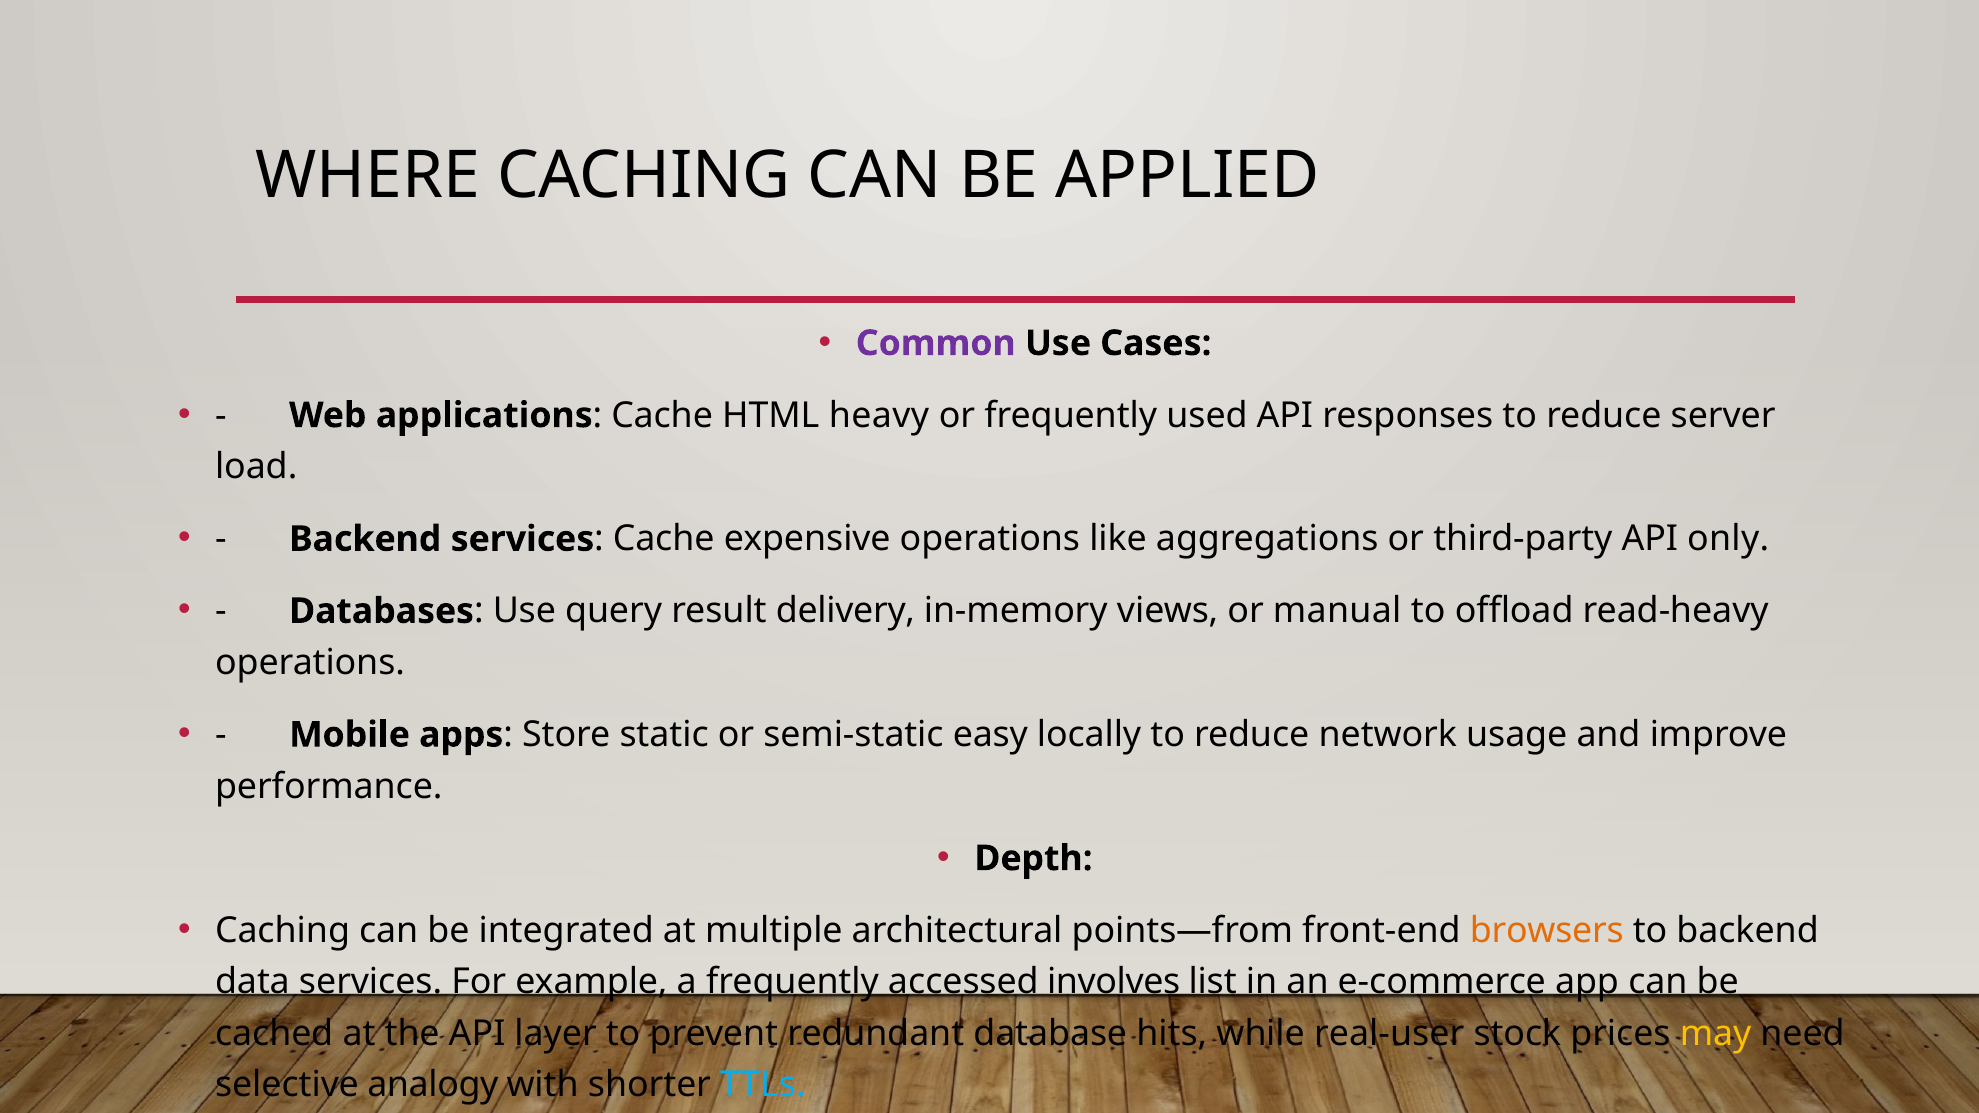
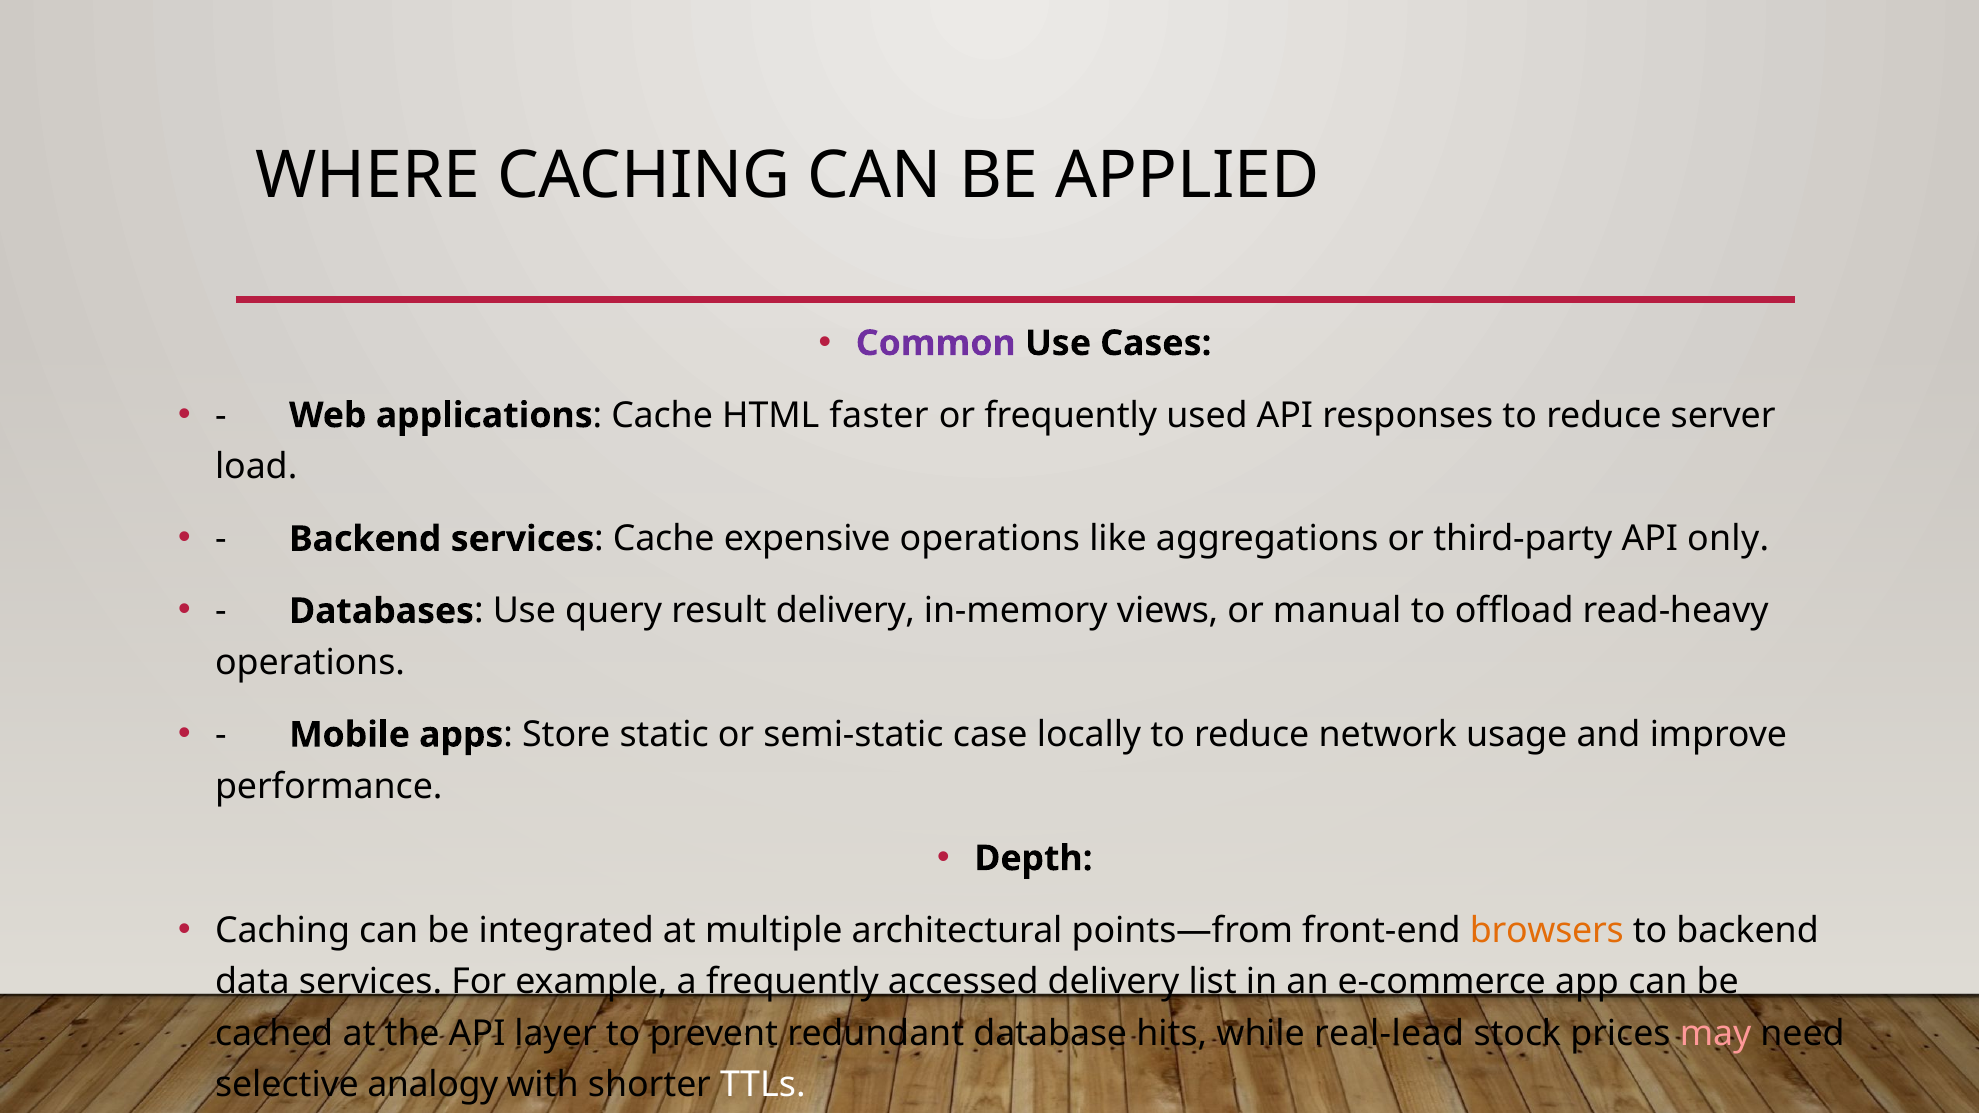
heavy: heavy -> faster
easy: easy -> case
accessed involves: involves -> delivery
real-user: real-user -> real-lead
may colour: yellow -> pink
TTLs colour: light blue -> white
